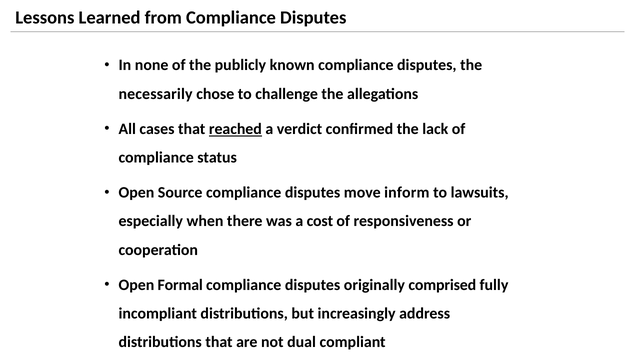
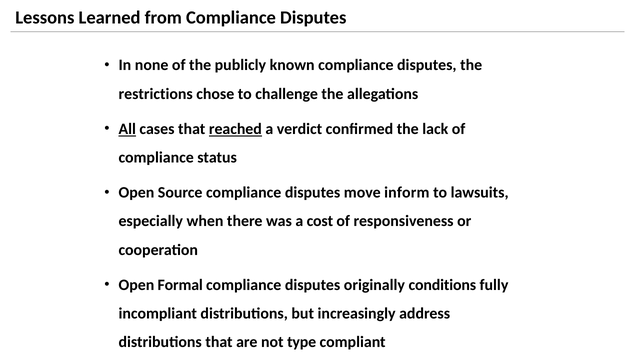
necessarily: necessarily -> restrictions
All underline: none -> present
comprised: comprised -> conditions
dual: dual -> type
